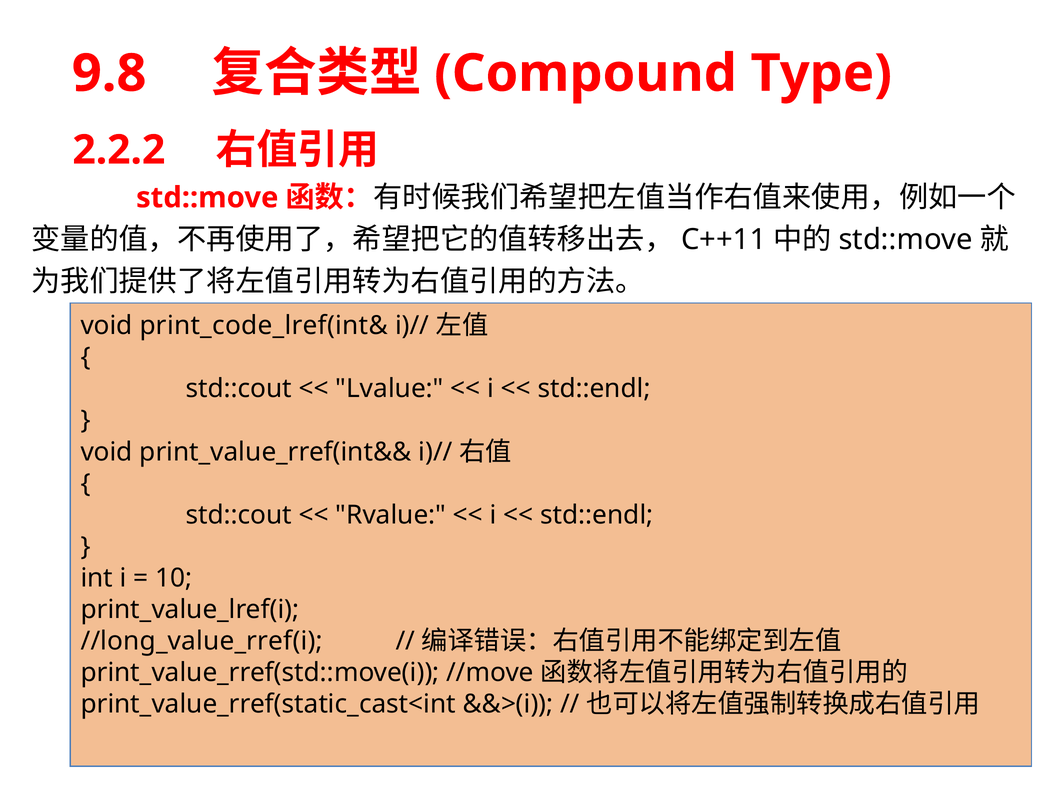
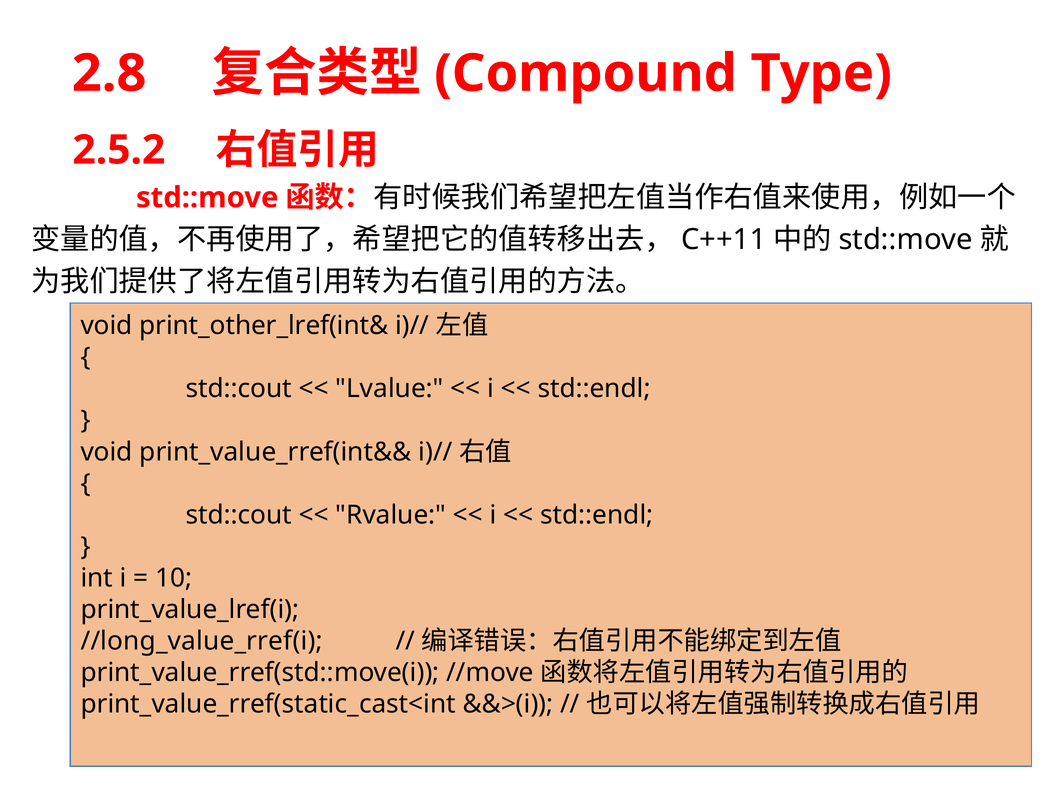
9.8: 9.8 -> 2.8
2.2.2: 2.2.2 -> 2.5.2
print_code_lref(int&: print_code_lref(int& -> print_other_lref(int&
